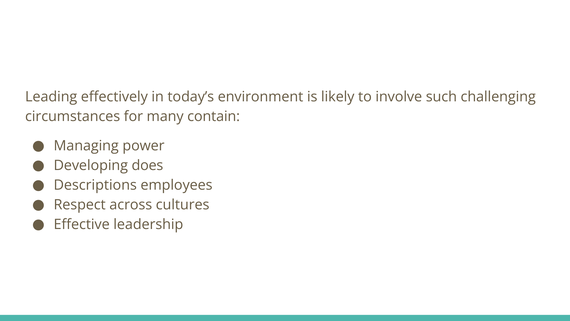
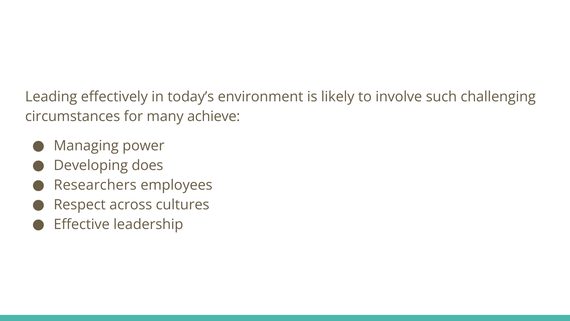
contain: contain -> achieve
Descriptions: Descriptions -> Researchers
